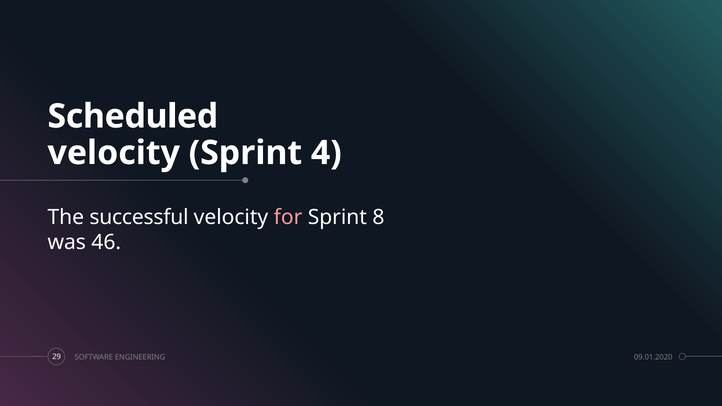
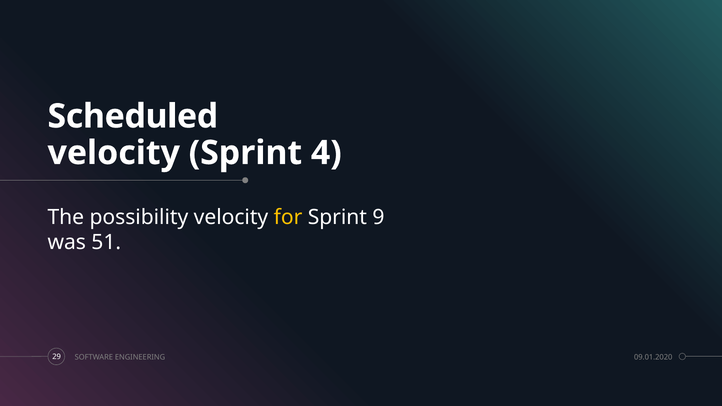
successful: successful -> possibility
for colour: pink -> yellow
8: 8 -> 9
46: 46 -> 51
